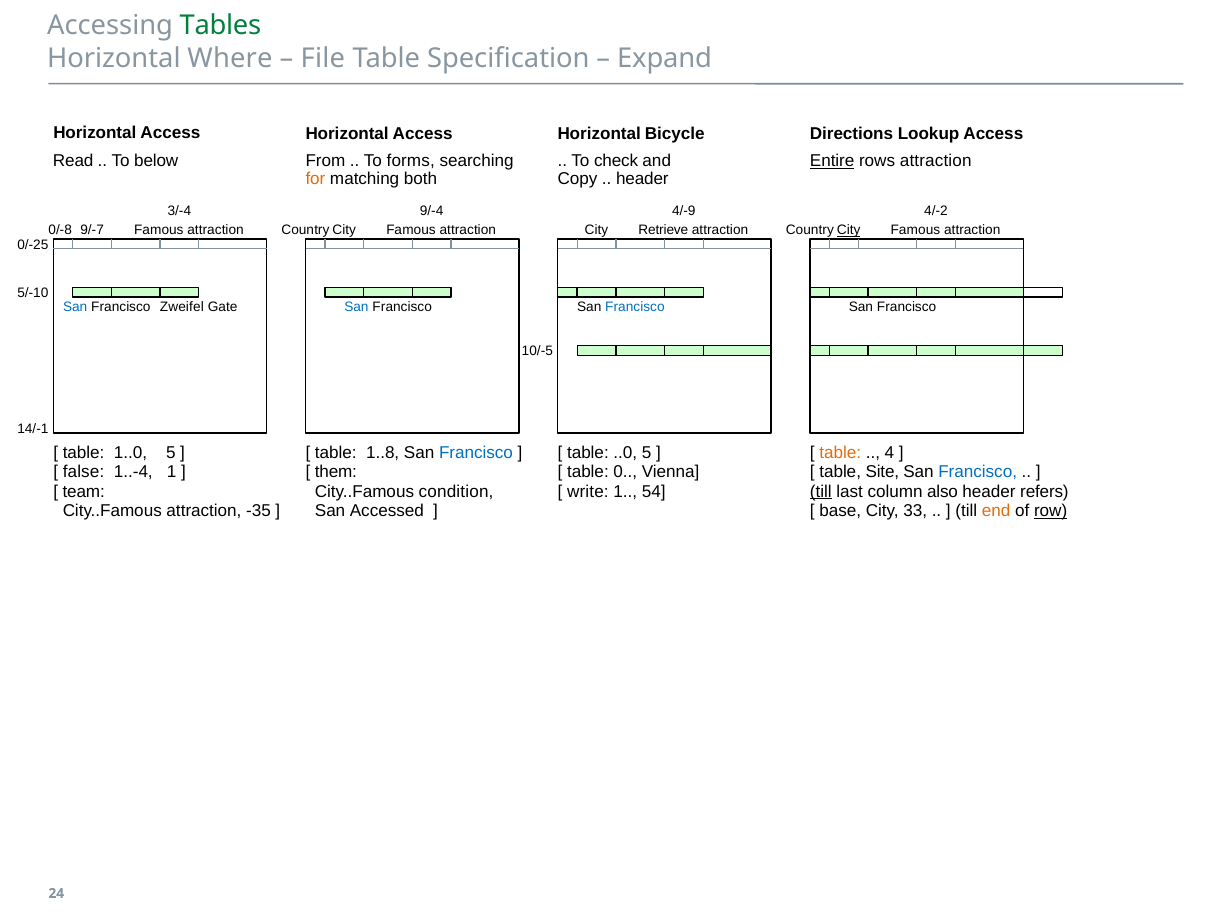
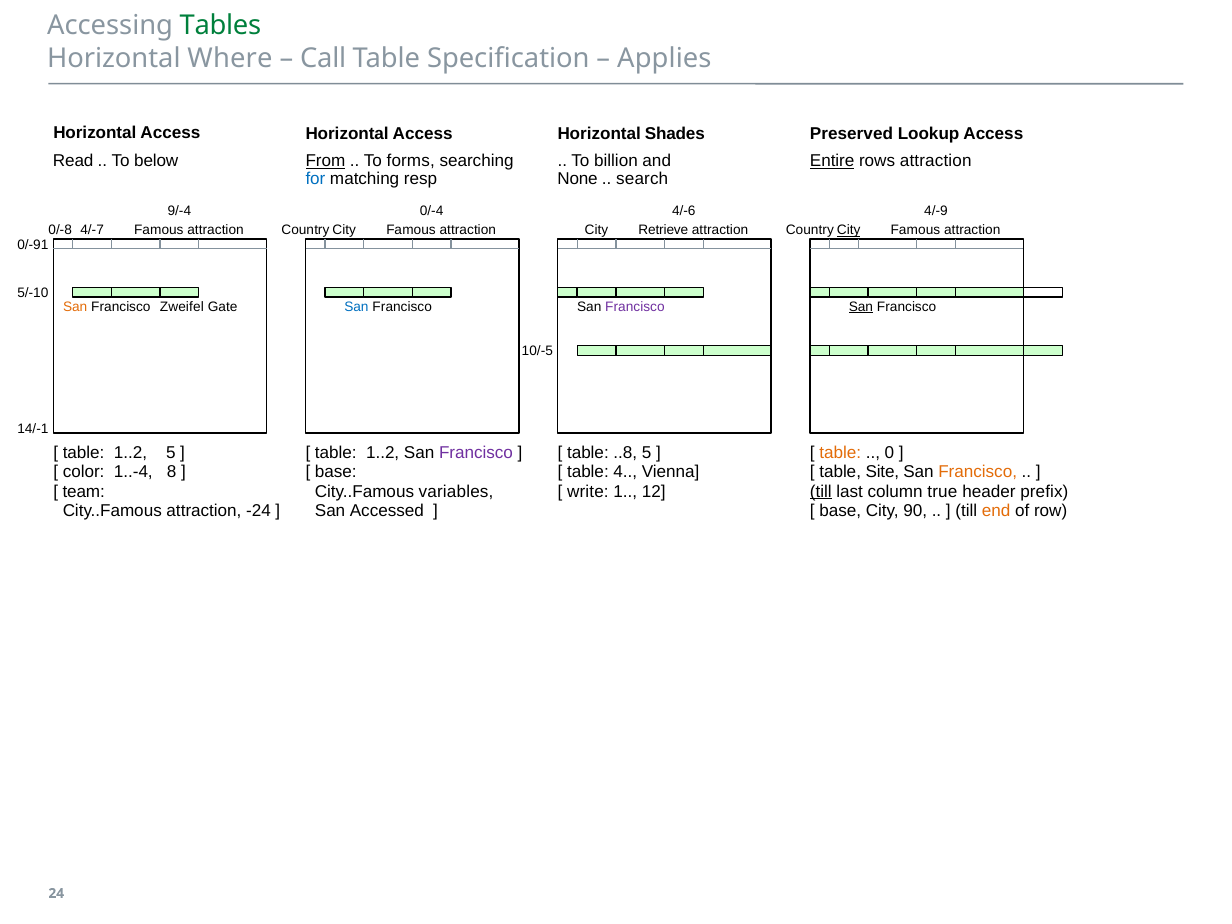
File: File -> Call
Expand: Expand -> Applies
Bicycle: Bicycle -> Shades
Directions: Directions -> Preserved
From underline: none -> present
check: check -> billion
for colour: orange -> blue
both: both -> resp
Copy: Copy -> None
header at (642, 179): header -> search
3/-4: 3/-4 -> 9/-4
9/-4: 9/-4 -> 0/-4
4/-9: 4/-9 -> 4/-6
4/-2: 4/-2 -> 4/-9
9/-7: 9/-7 -> 4/-7
0/-25: 0/-25 -> 0/-91
San at (75, 307) colour: blue -> orange
Francisco at (635, 307) colour: blue -> purple
San at (861, 307) underline: none -> present
1..0 at (130, 453): 1..0 -> 1..2
1..8 at (383, 453): 1..8 -> 1..2
Francisco at (476, 453) colour: blue -> purple
4: 4 -> 0
..0: ..0 -> ..8
false: false -> color
1..-4 1: 1 -> 8
them at (336, 472): them -> base
Francisco at (978, 472) colour: blue -> orange
0: 0 -> 4
also: also -> true
refers: refers -> prefix
condition: condition -> variables
54: 54 -> 12
33: 33 -> 90
row underline: present -> none
-35: -35 -> -24
